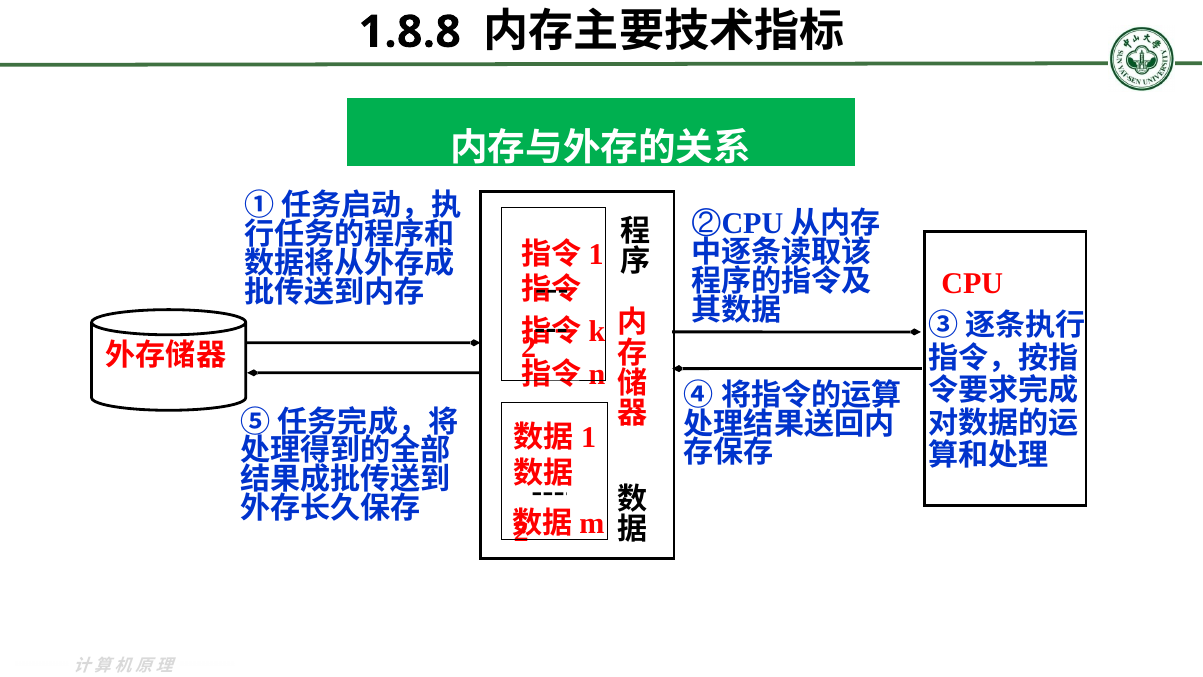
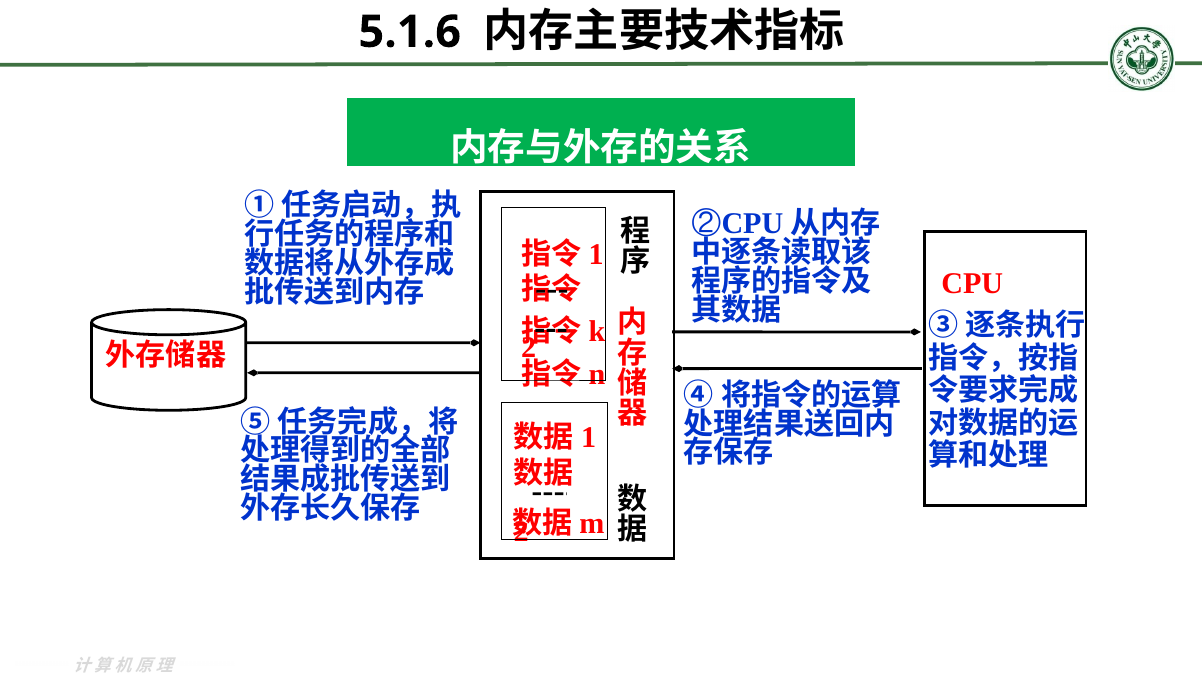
1.8.8: 1.8.8 -> 5.1.6
